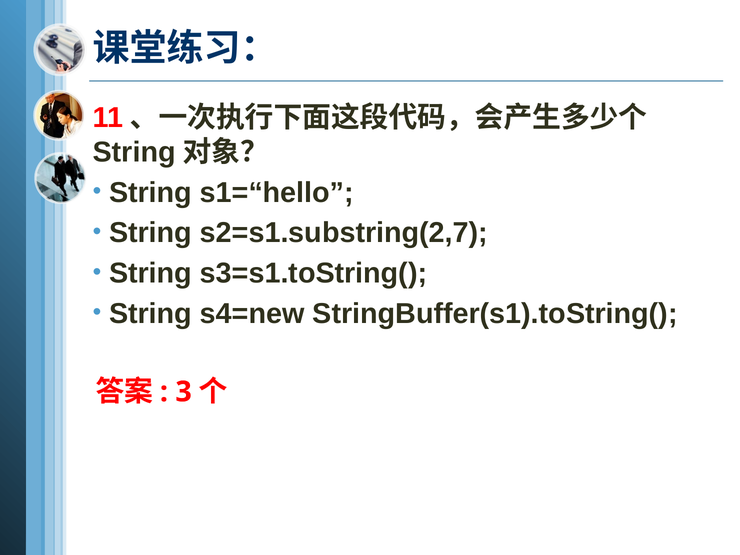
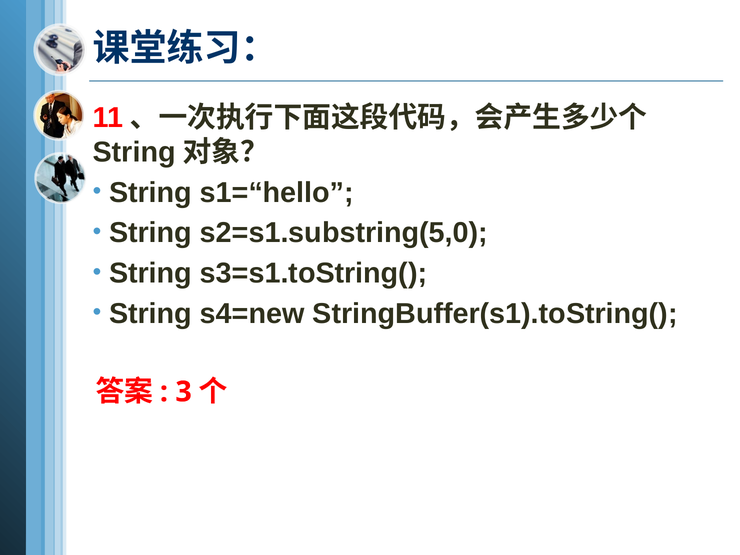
s2=s1.substring(2,7: s2=s1.substring(2,7 -> s2=s1.substring(5,0
